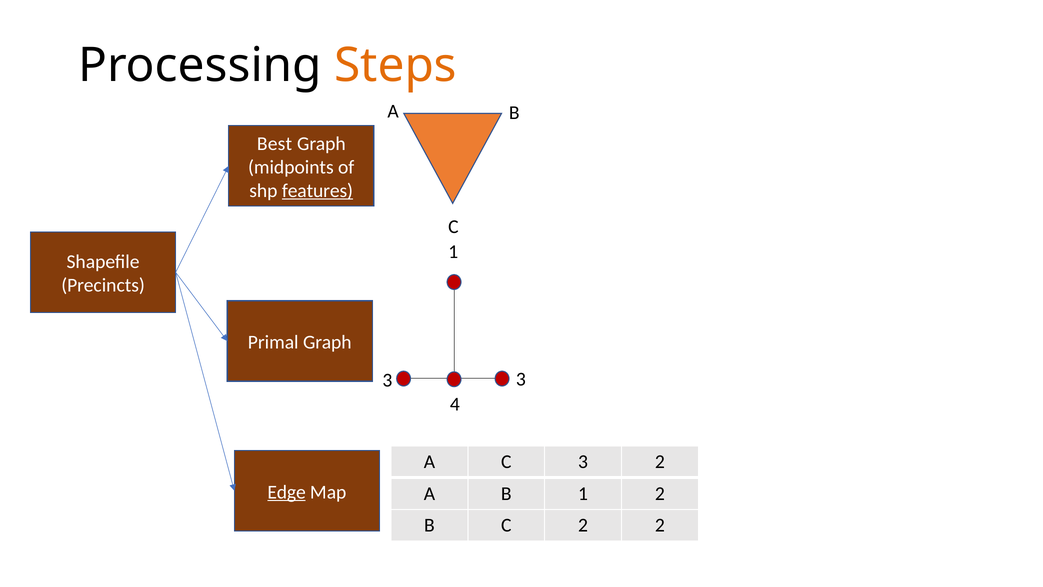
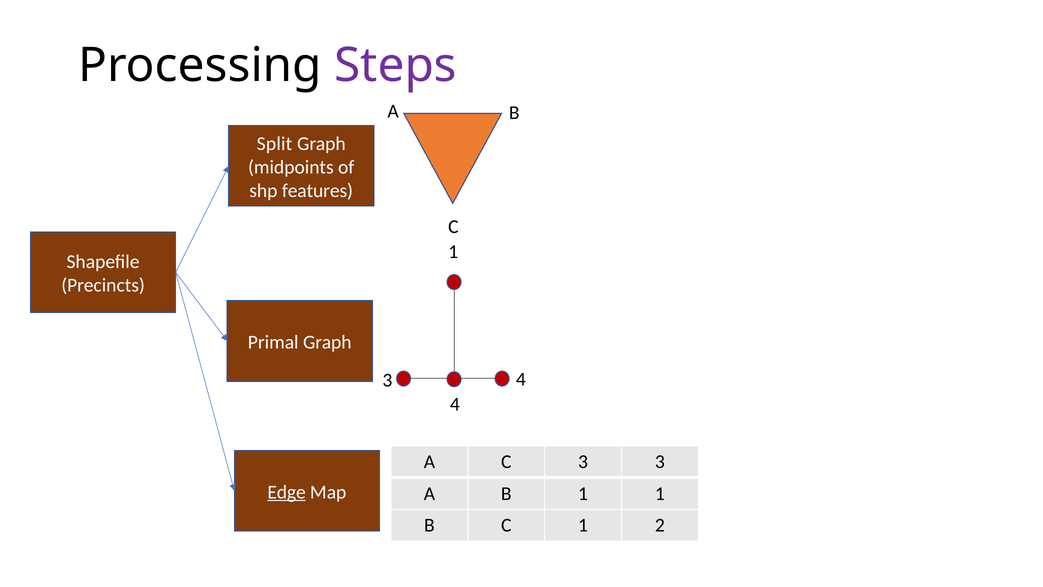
Steps colour: orange -> purple
Best: Best -> Split
features underline: present -> none
3 3: 3 -> 4
3 2: 2 -> 3
1 2: 2 -> 1
C 2: 2 -> 1
